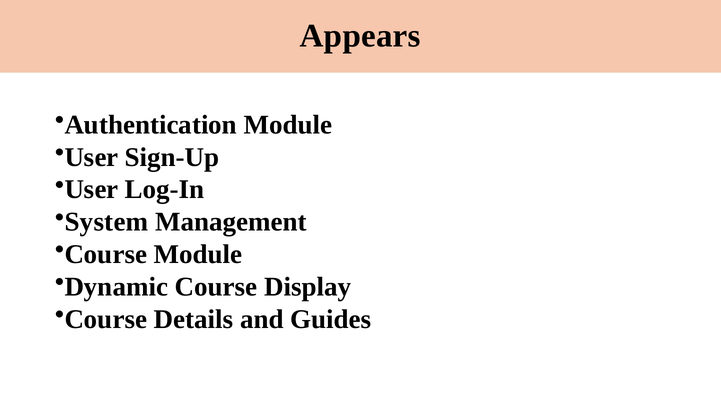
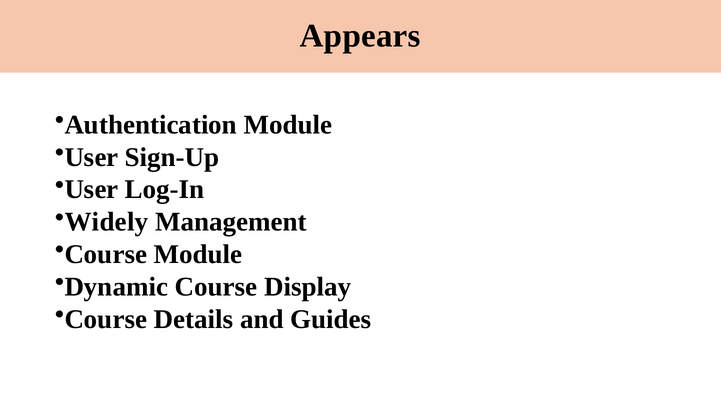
System: System -> Widely
